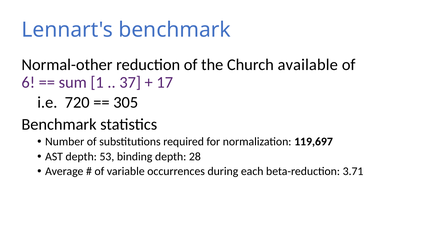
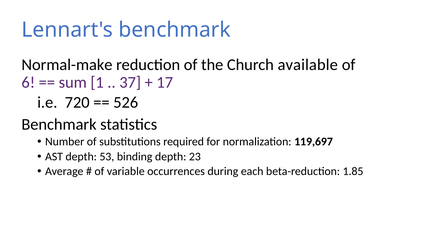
Normal-other: Normal-other -> Normal-make
305: 305 -> 526
28: 28 -> 23
3.71: 3.71 -> 1.85
